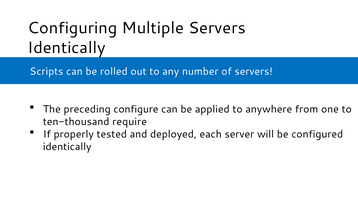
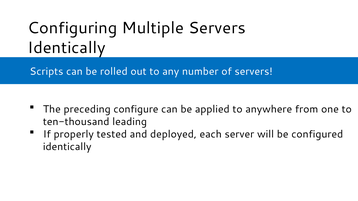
require: require -> leading
